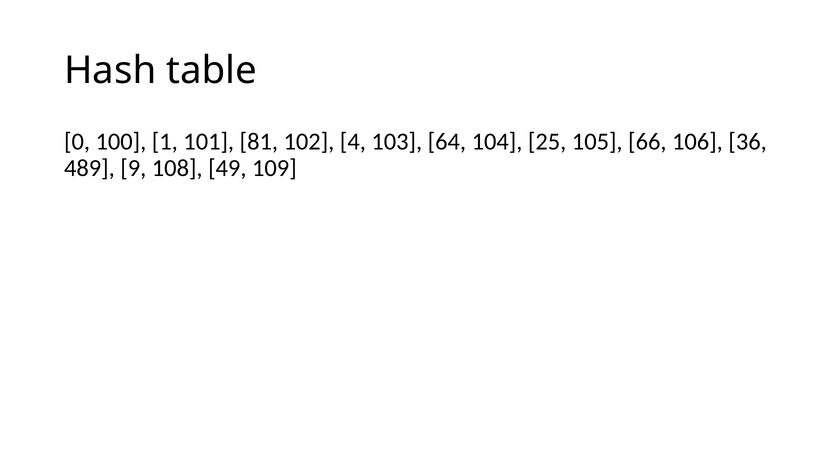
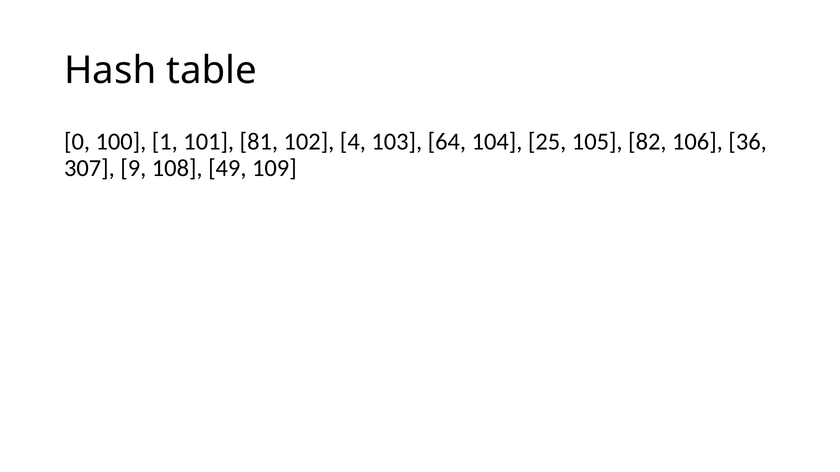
66: 66 -> 82
489: 489 -> 307
